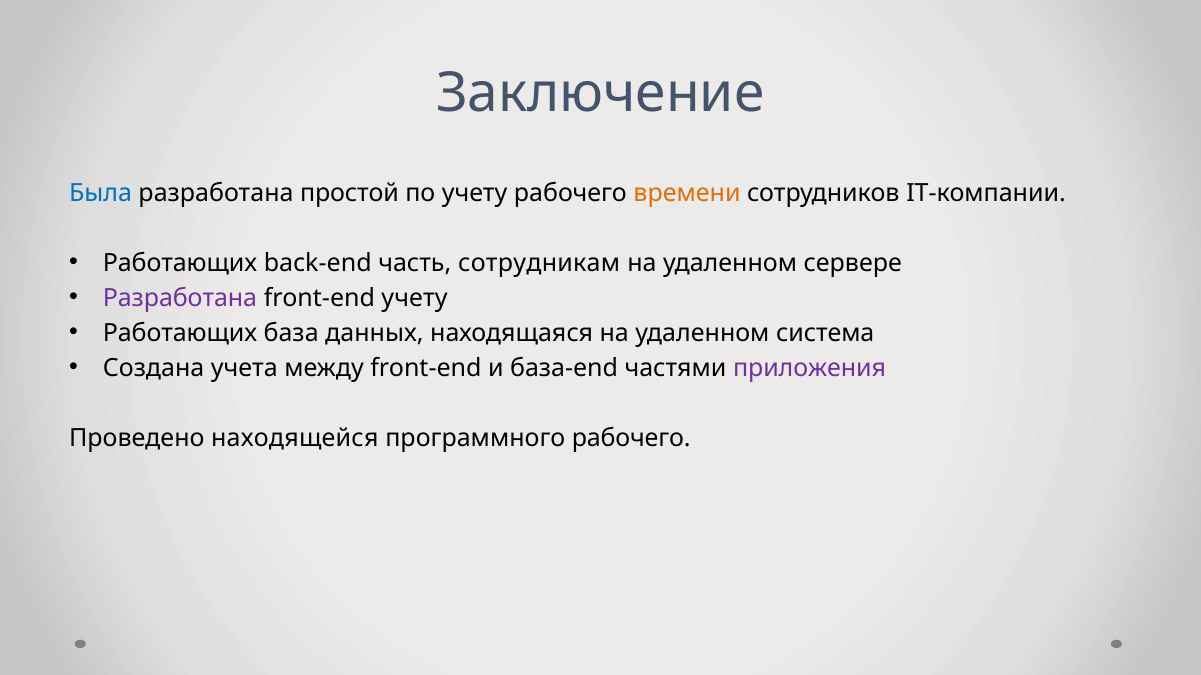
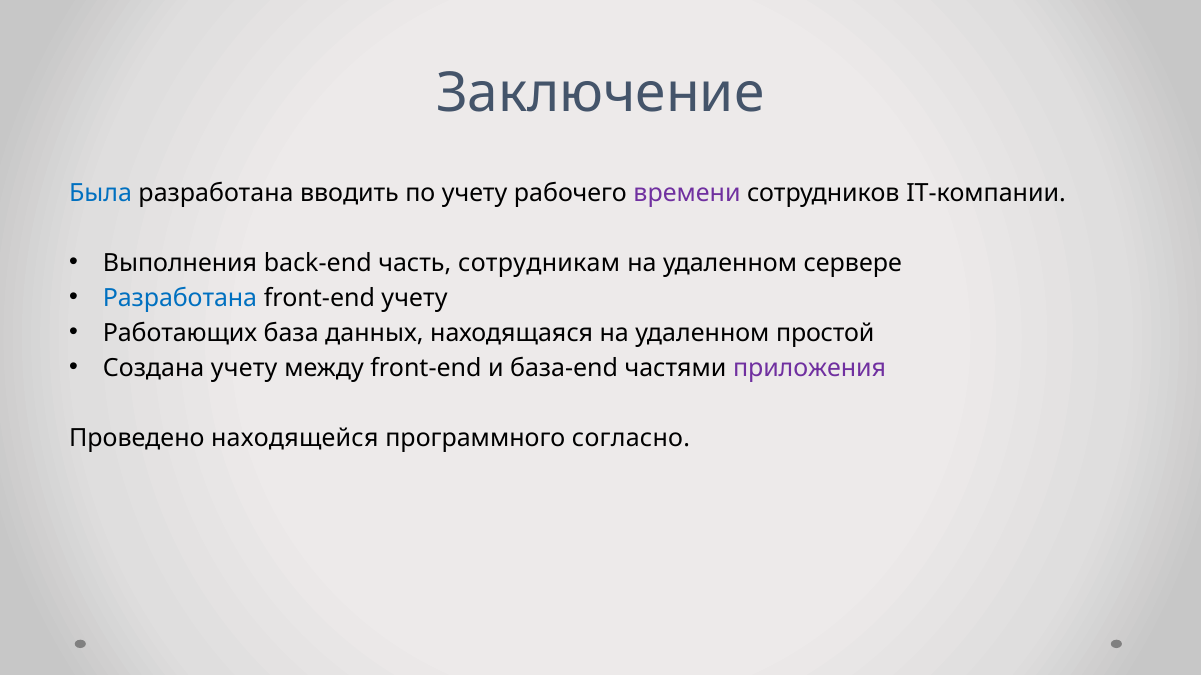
простой: простой -> вводить
времени colour: orange -> purple
Работающих at (180, 263): Работающих -> Выполнения
Разработана at (180, 298) colour: purple -> blue
система: система -> простой
Создана учета: учета -> учету
программного рабочего: рабочего -> согласно
